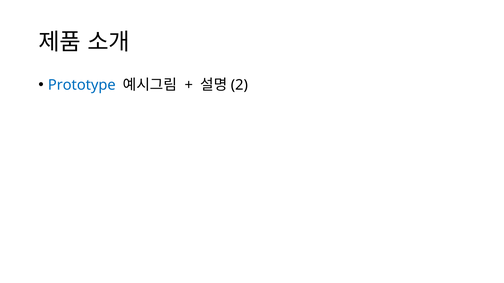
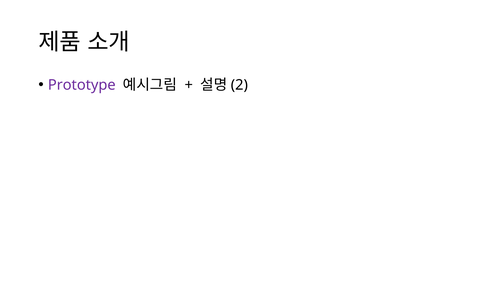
Prototype colour: blue -> purple
